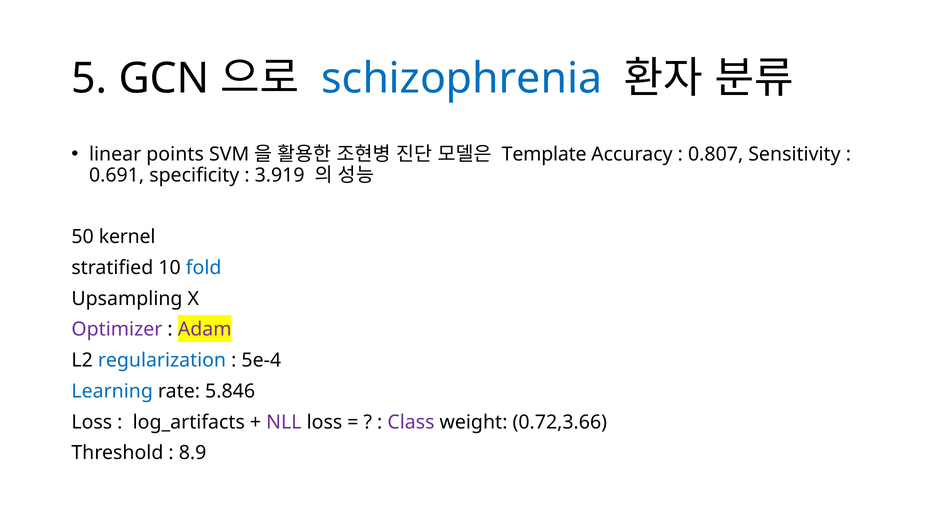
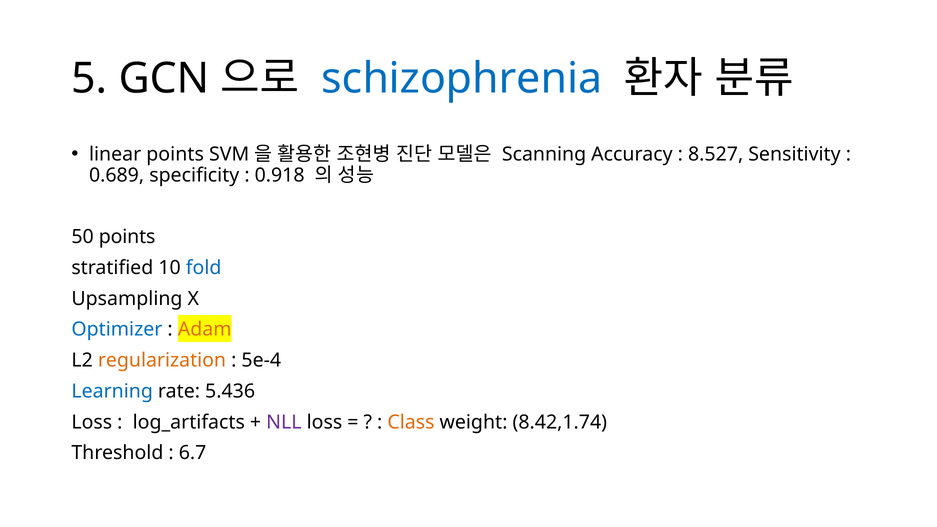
Template: Template -> Scanning
0.807: 0.807 -> 8.527
0.691: 0.691 -> 0.689
3.919: 3.919 -> 0.918
50 kernel: kernel -> points
Optimizer colour: purple -> blue
Adam colour: purple -> orange
regularization colour: blue -> orange
5.846: 5.846 -> 5.436
Class colour: purple -> orange
0.72,3.66: 0.72,3.66 -> 8.42,1.74
8.9: 8.9 -> 6.7
